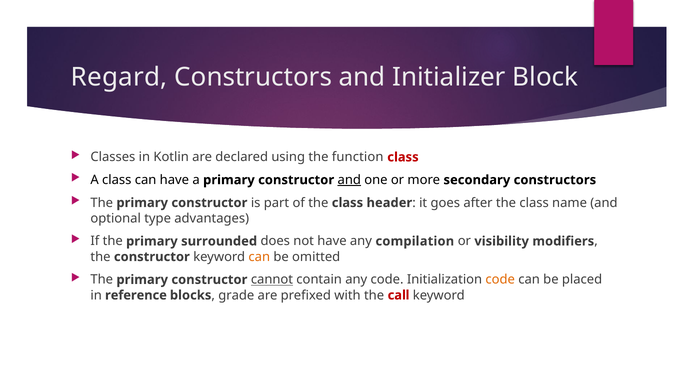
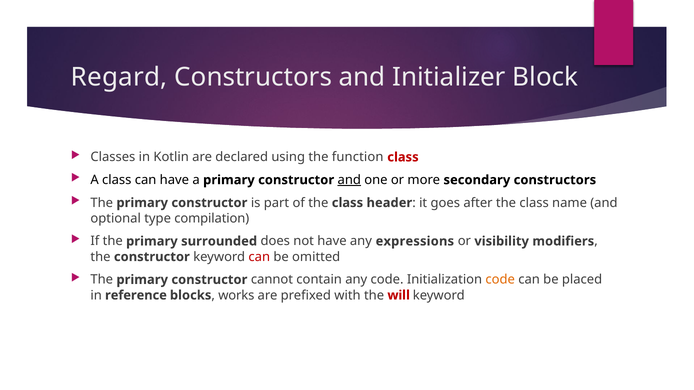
advantages: advantages -> compilation
compilation: compilation -> expressions
can at (259, 257) colour: orange -> red
cannot underline: present -> none
grade: grade -> works
call: call -> will
